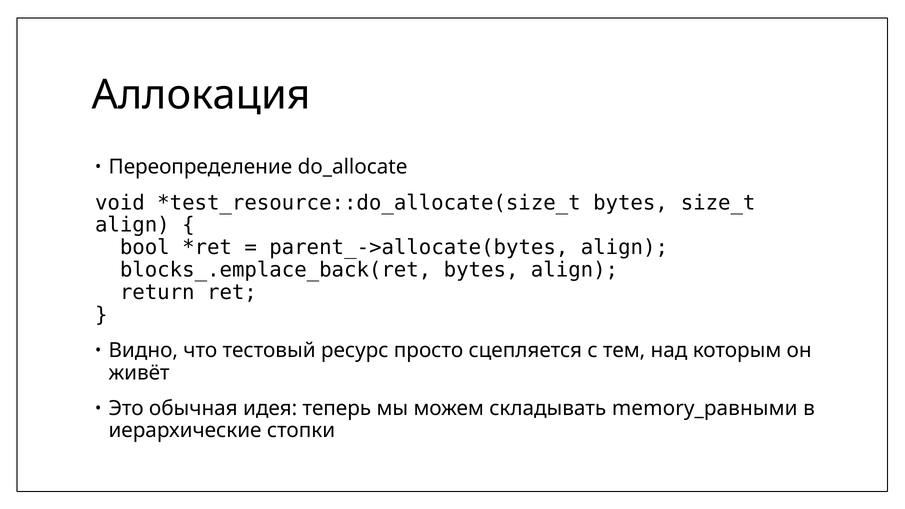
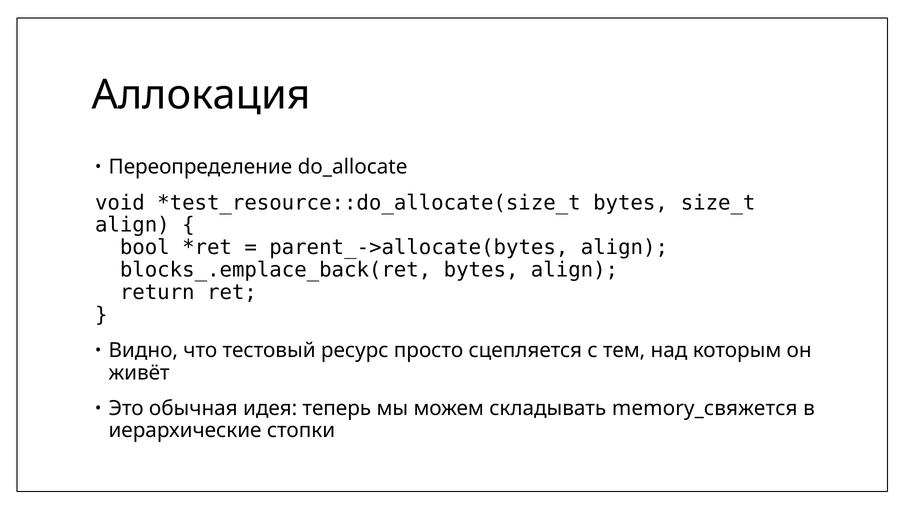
memory_равными: memory_равными -> memory_свяжется
